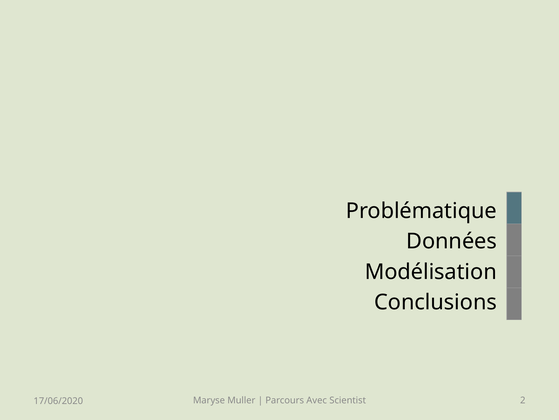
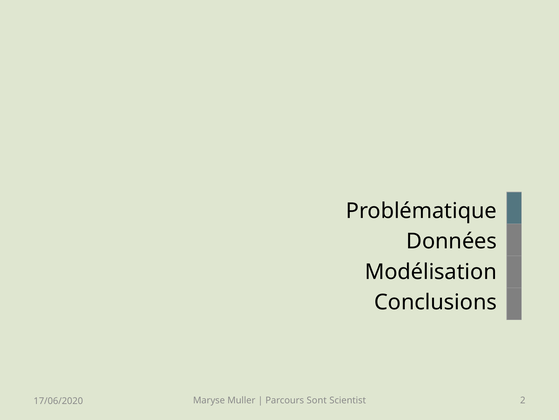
Avec: Avec -> Sont
